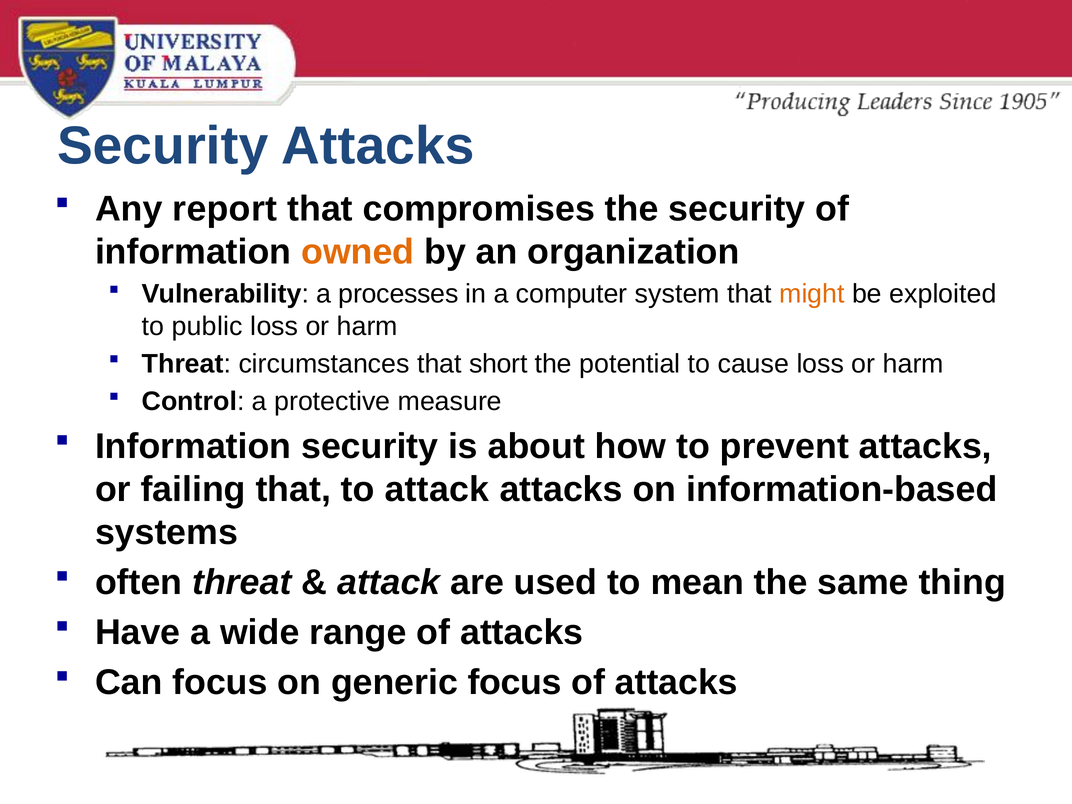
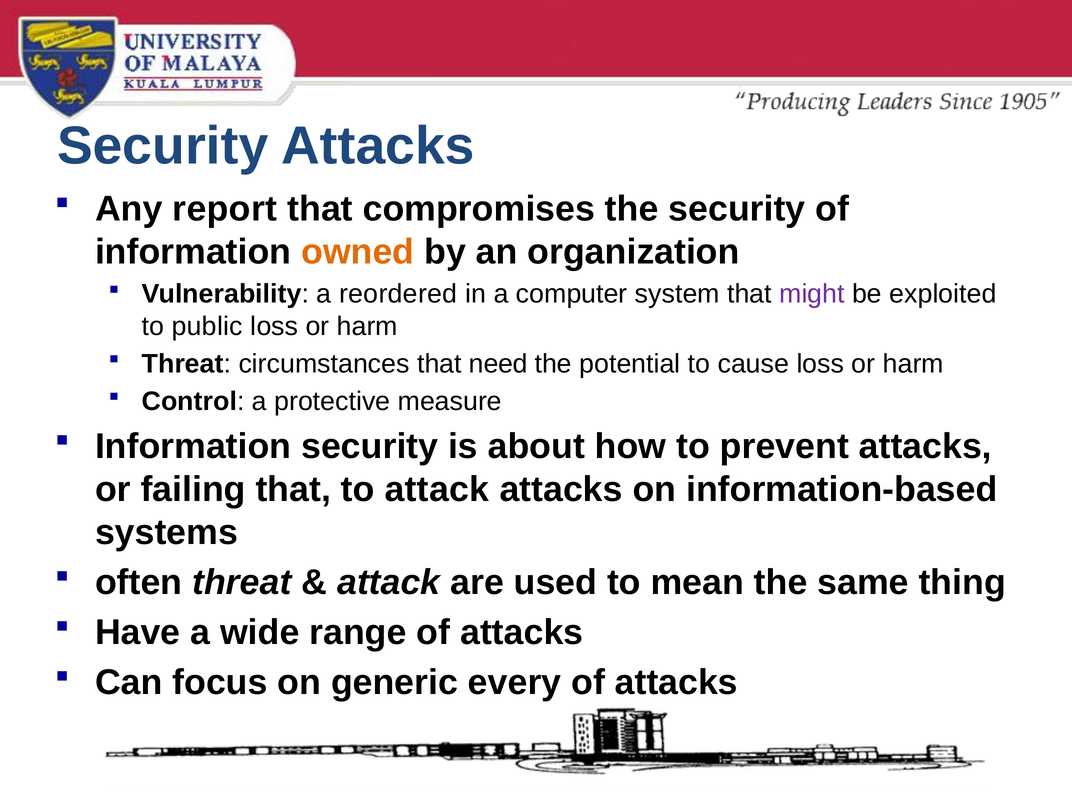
processes: processes -> reordered
might colour: orange -> purple
short: short -> need
generic focus: focus -> every
